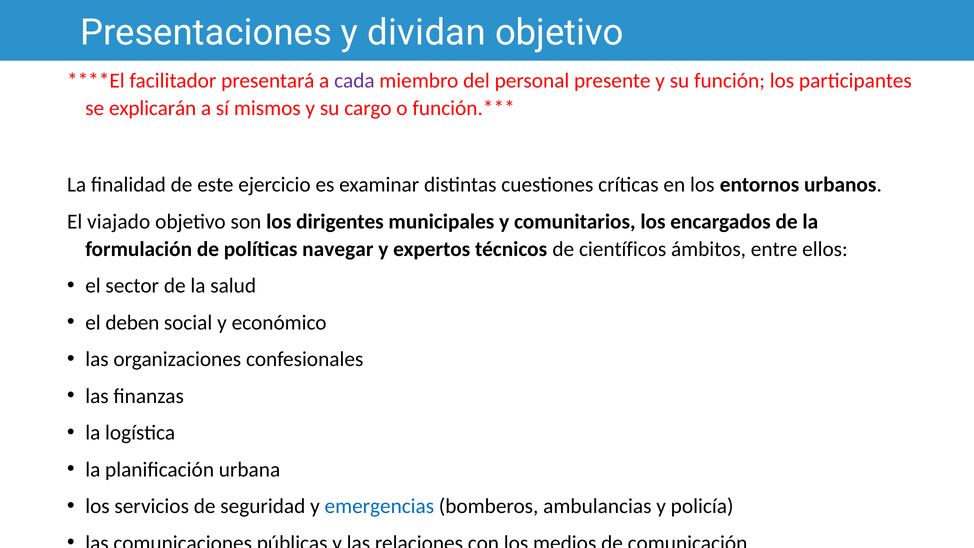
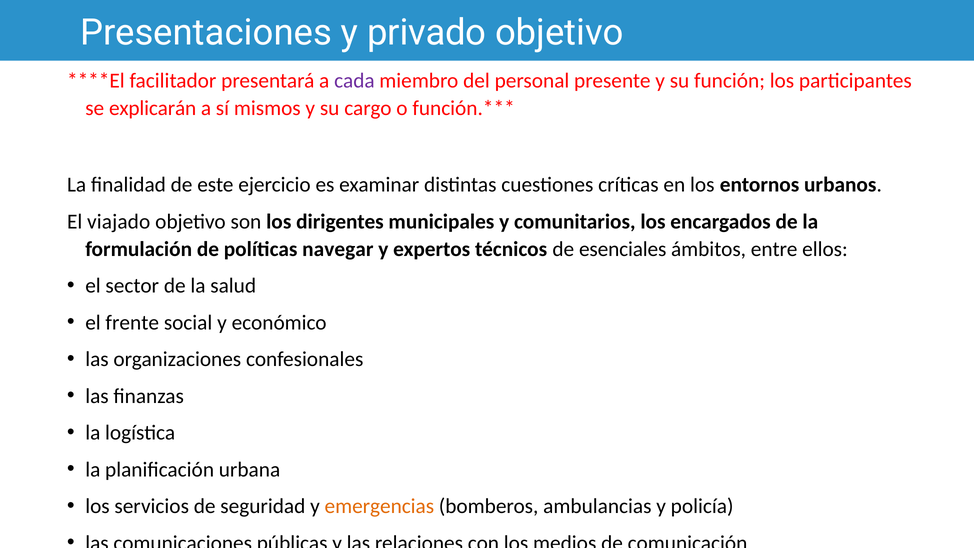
dividan: dividan -> privado
científicos: científicos -> esenciales
deben: deben -> frente
emergencias colour: blue -> orange
